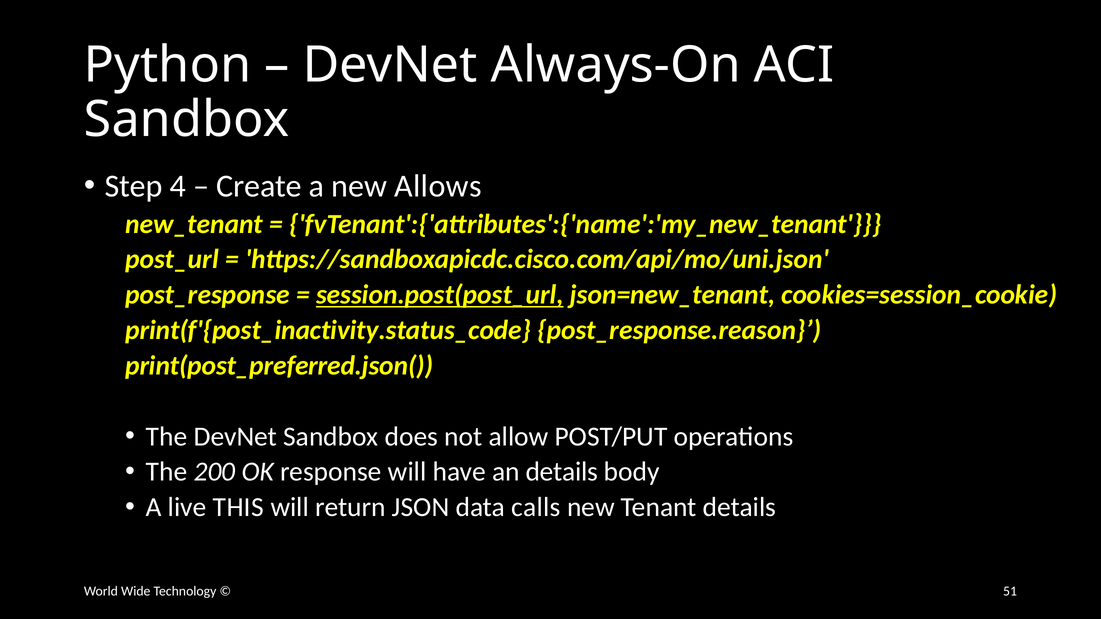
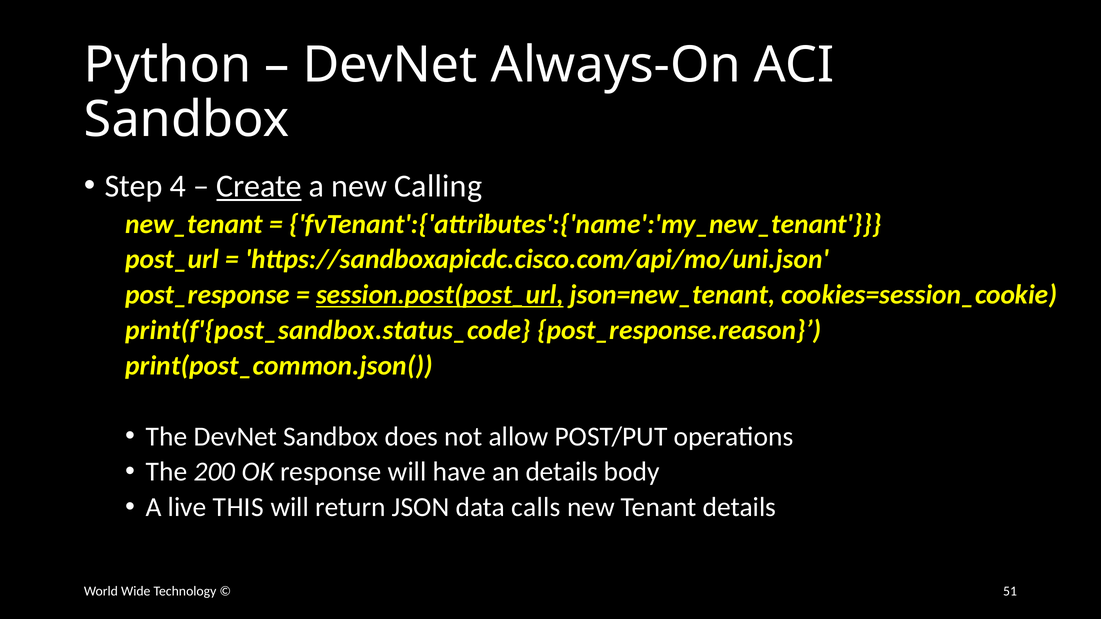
Create underline: none -> present
Allows: Allows -> Calling
print(f'{post_inactivity.status_code: print(f'{post_inactivity.status_code -> print(f'{post_sandbox.status_code
print(post_preferred.json(: print(post_preferred.json( -> print(post_common.json(
